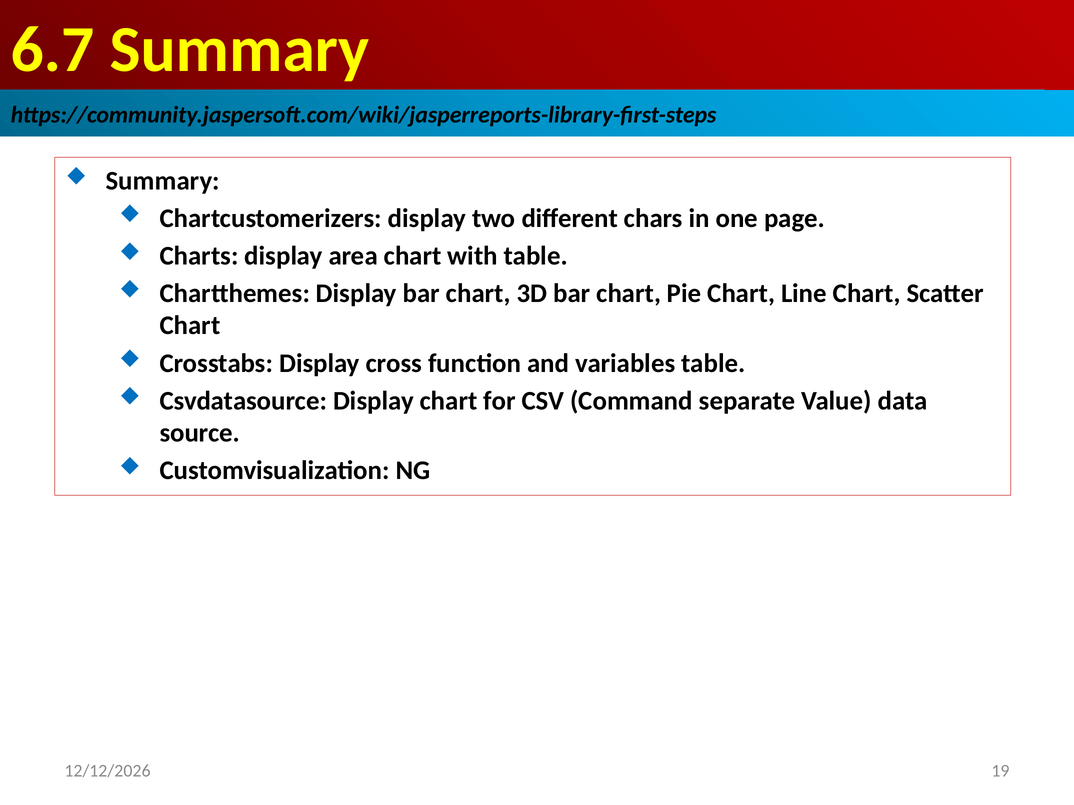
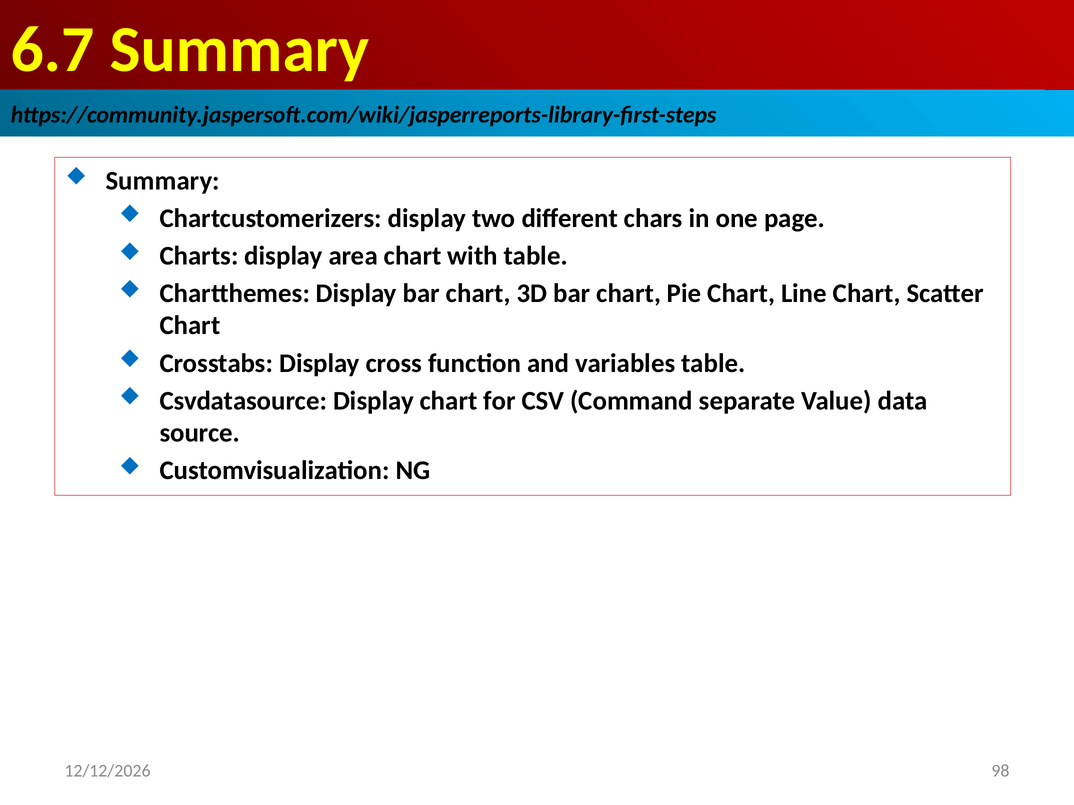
19: 19 -> 98
